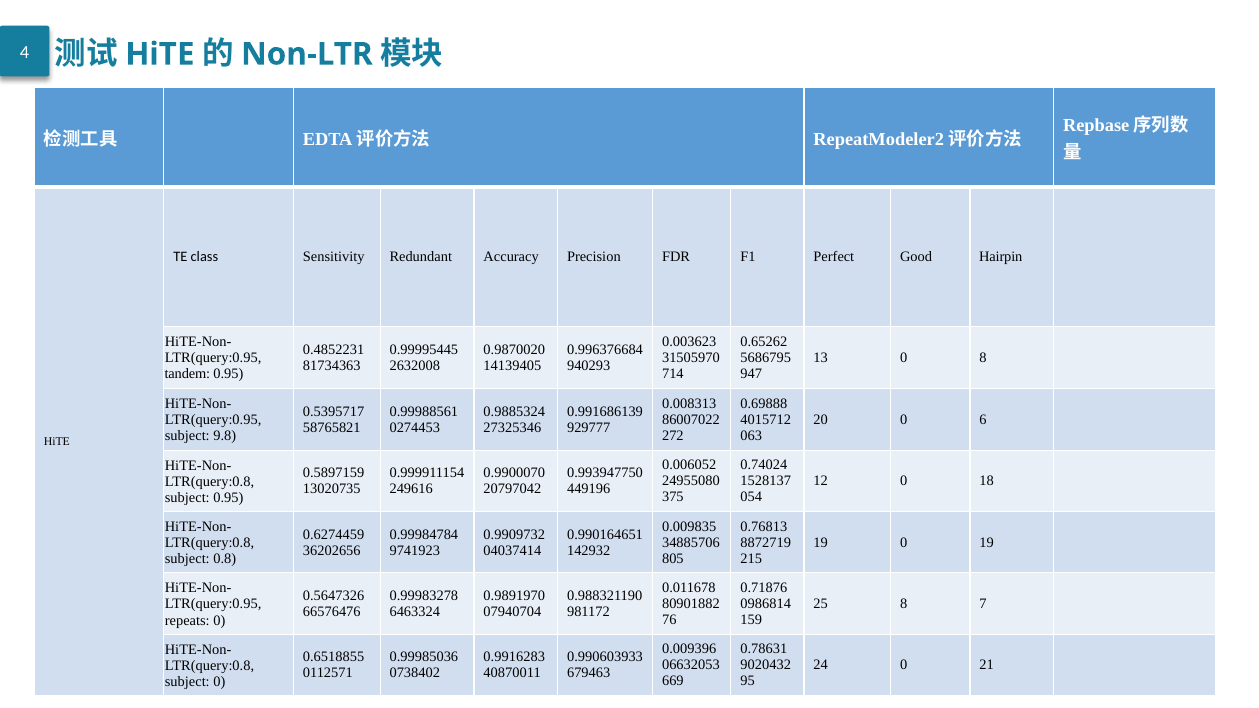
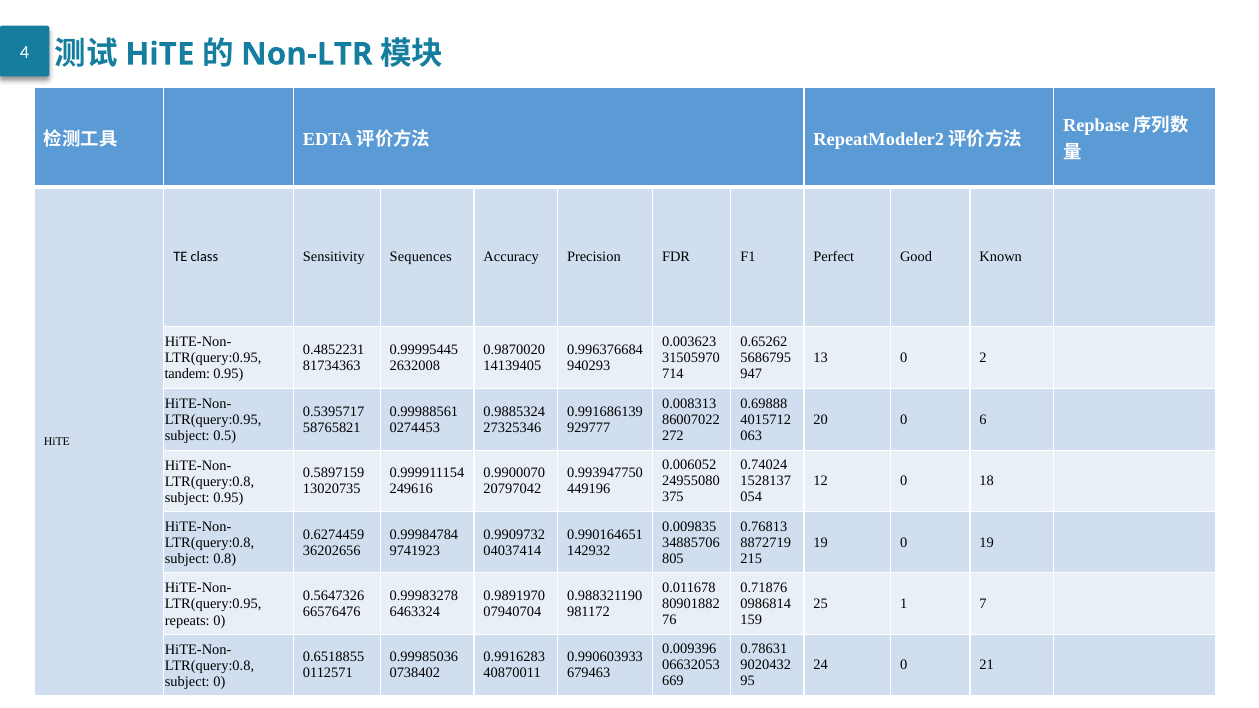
Redundant: Redundant -> Sequences
Hairpin: Hairpin -> Known
0 8: 8 -> 2
9.8: 9.8 -> 0.5
25 8: 8 -> 1
